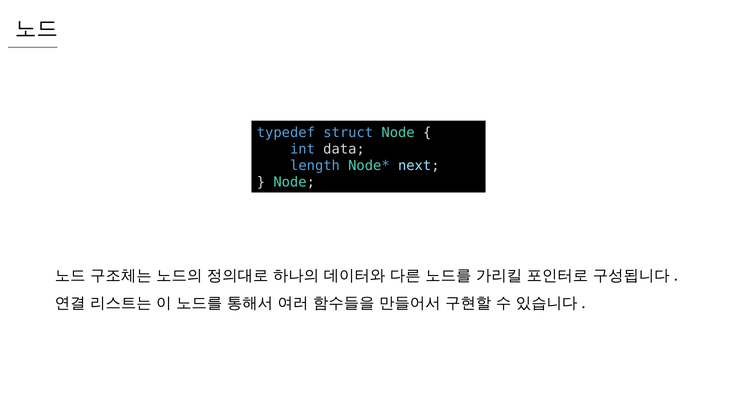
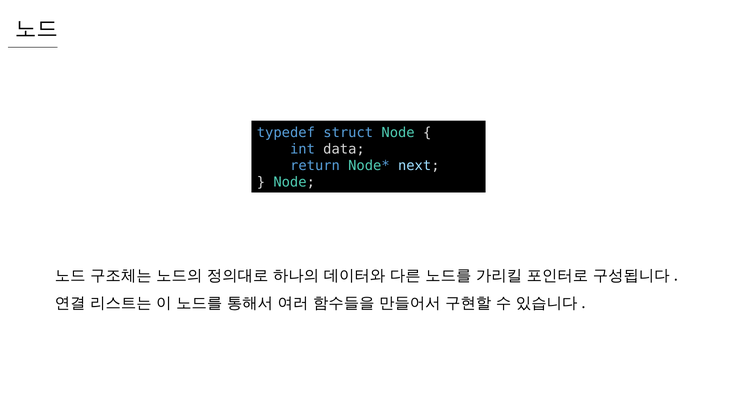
length: length -> return
